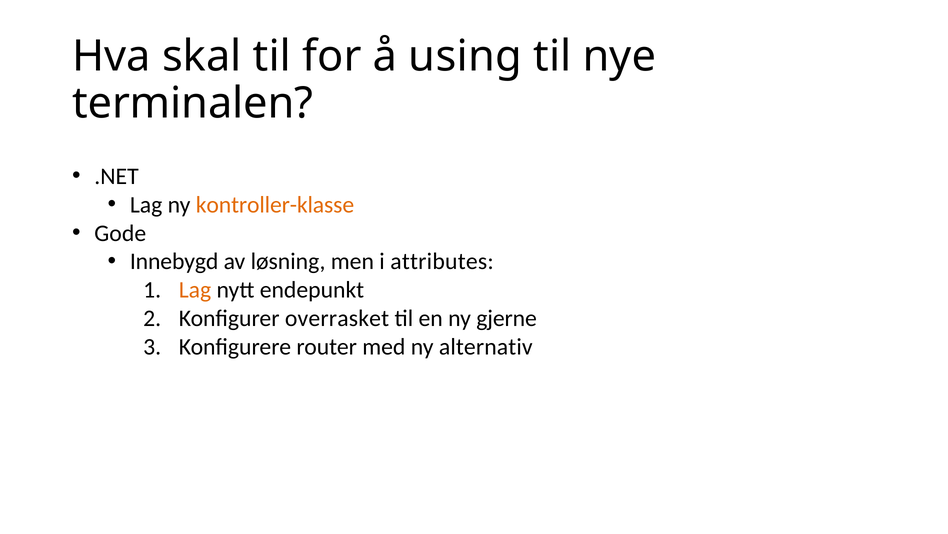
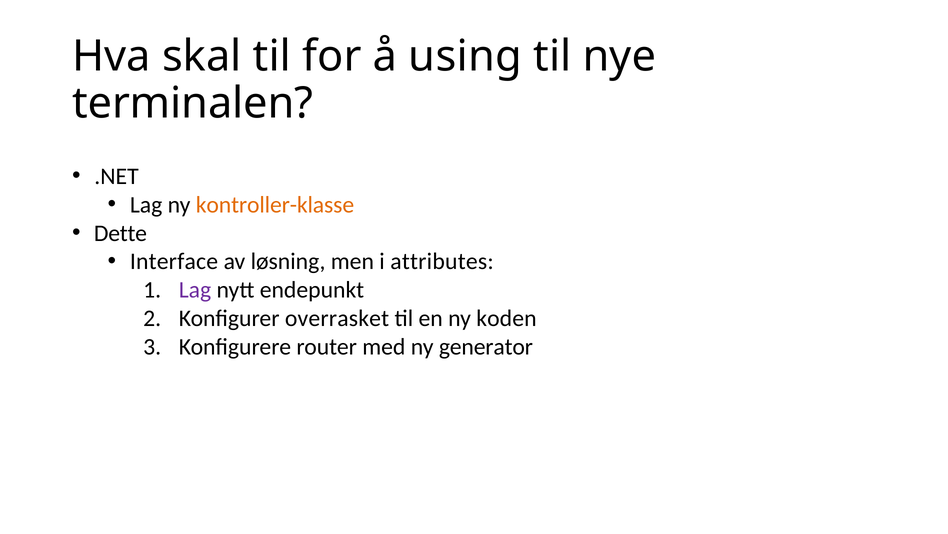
Gode: Gode -> Dette
Innebygd: Innebygd -> Interface
Lag at (195, 290) colour: orange -> purple
gjerne: gjerne -> koden
alternativ: alternativ -> generator
